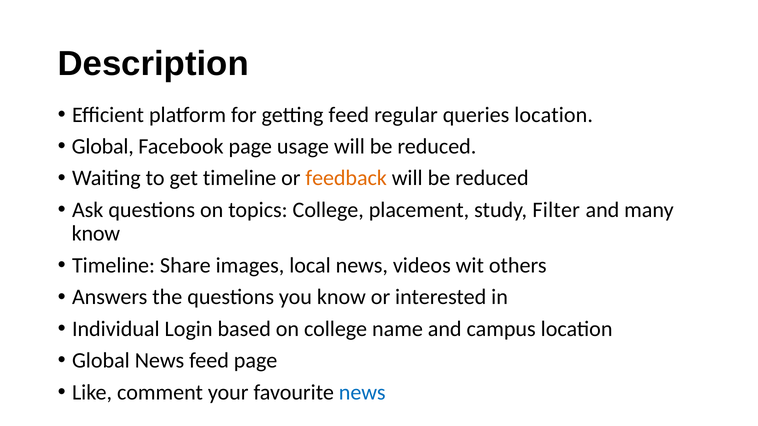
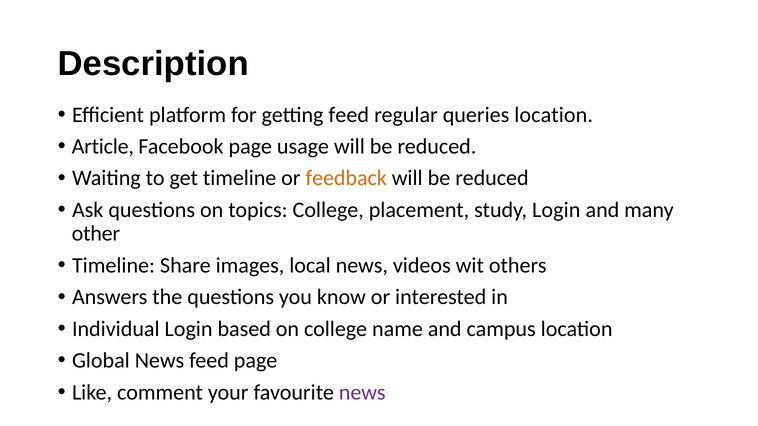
Global at (103, 147): Global -> Article
study Filter: Filter -> Login
know at (96, 234): know -> other
news at (362, 393) colour: blue -> purple
